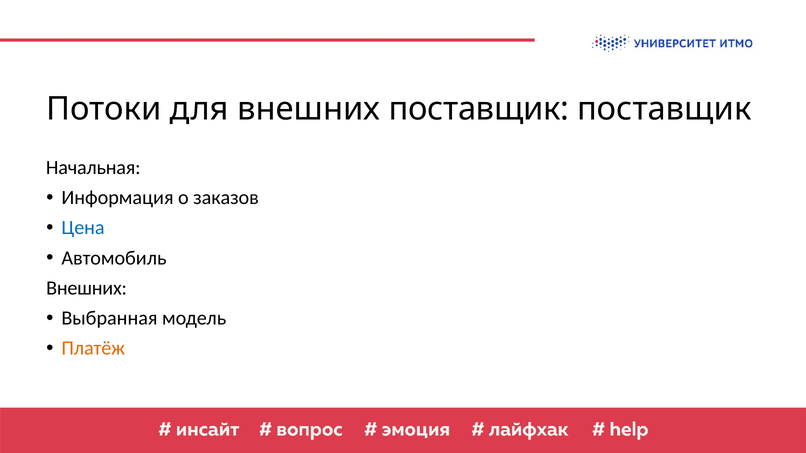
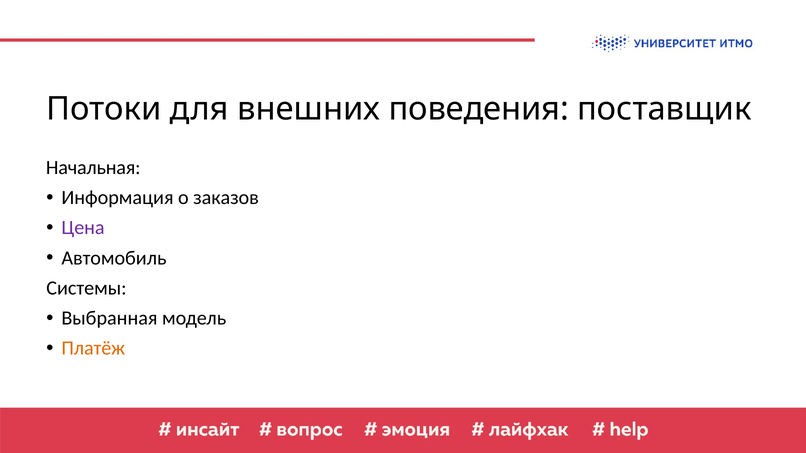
внешних поставщик: поставщик -> поведения
Цена colour: blue -> purple
Внешних at (87, 288): Внешних -> Системы
